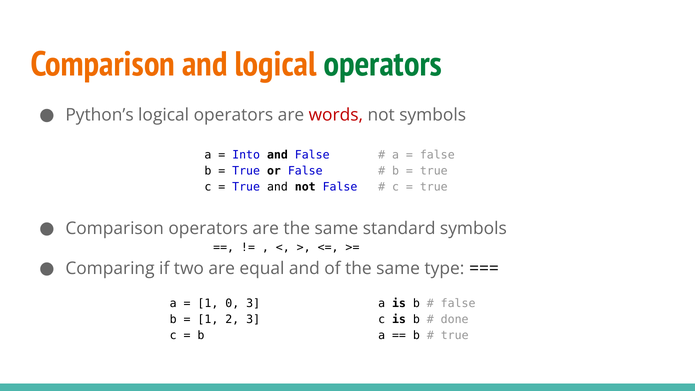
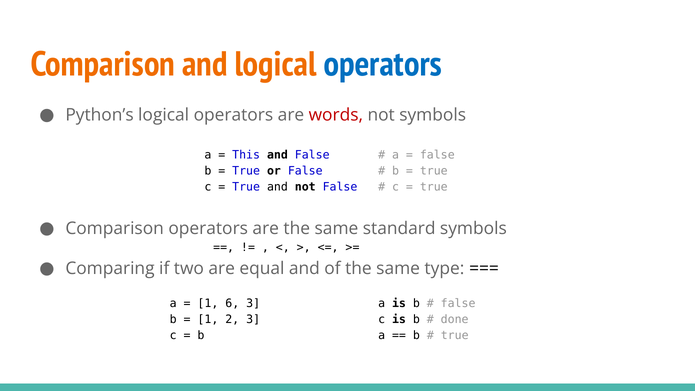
operators at (383, 64) colour: green -> blue
Into: Into -> This
0: 0 -> 6
